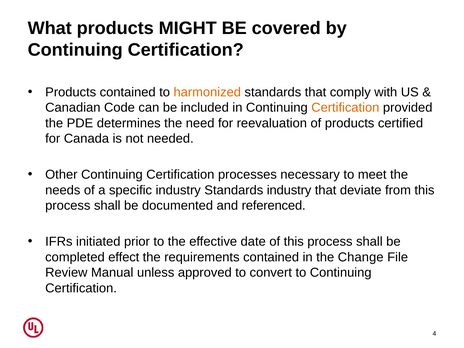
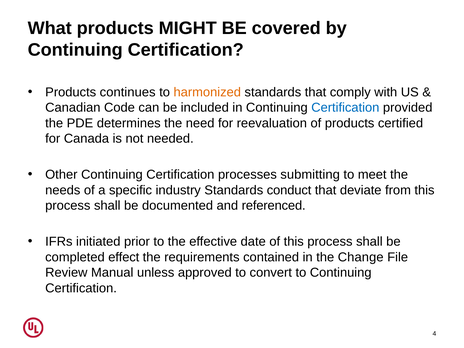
Products contained: contained -> continues
Certification at (345, 108) colour: orange -> blue
necessary: necessary -> submitting
Standards industry: industry -> conduct
